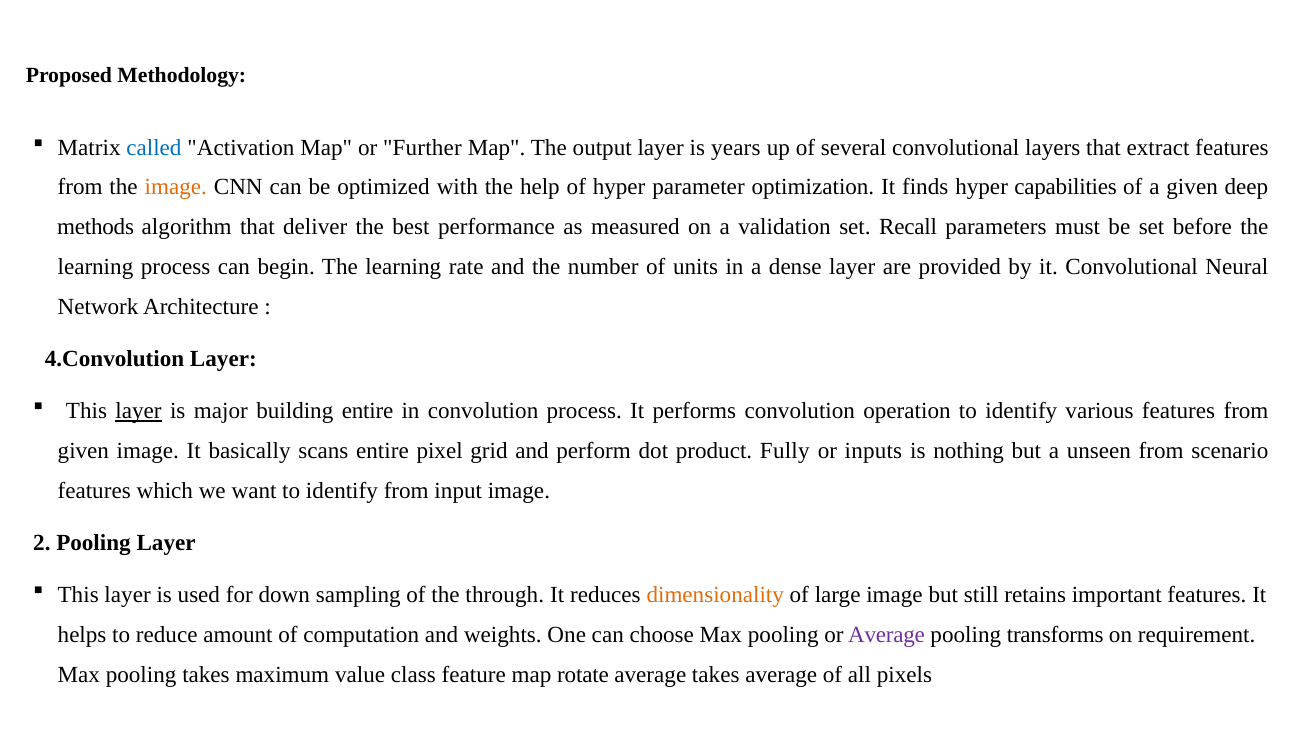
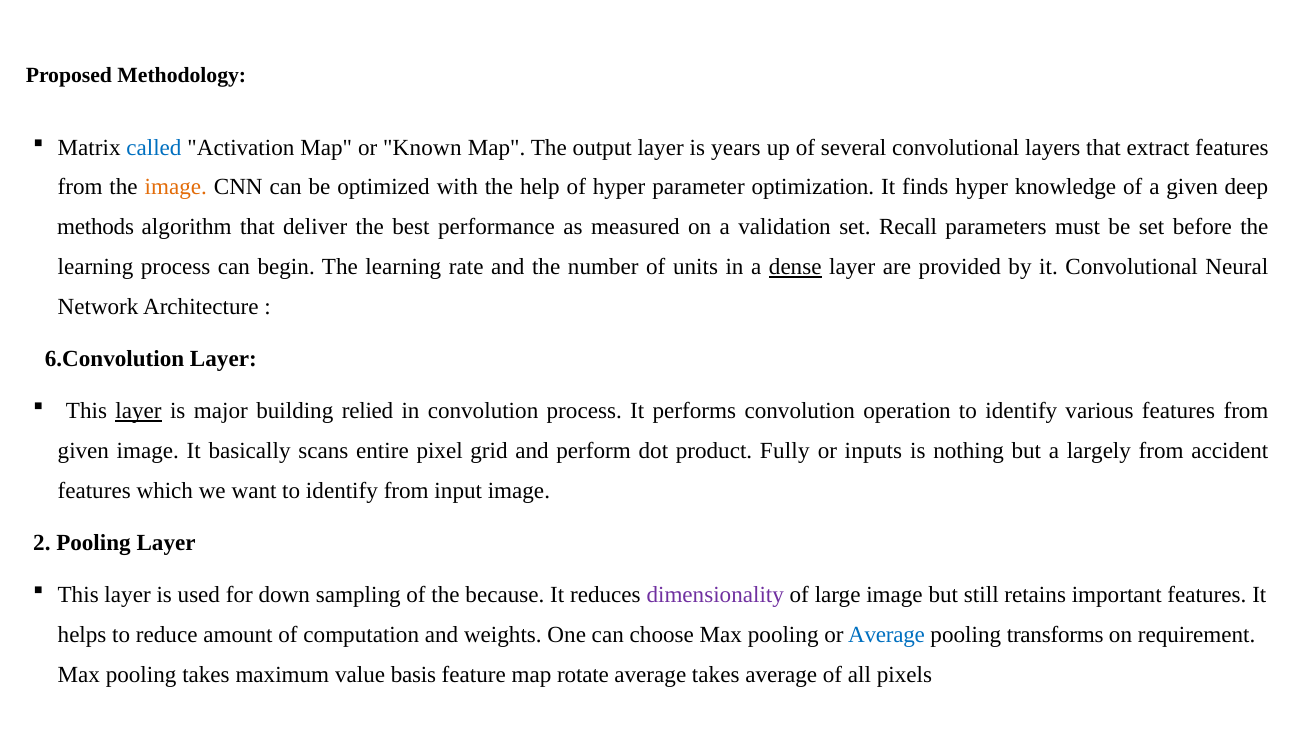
Further: Further -> Known
capabilities: capabilities -> knowledge
dense underline: none -> present
4.Convolution: 4.Convolution -> 6.Convolution
building entire: entire -> relied
unseen: unseen -> largely
scenario: scenario -> accident
through: through -> because
dimensionality colour: orange -> purple
Average at (886, 635) colour: purple -> blue
class: class -> basis
